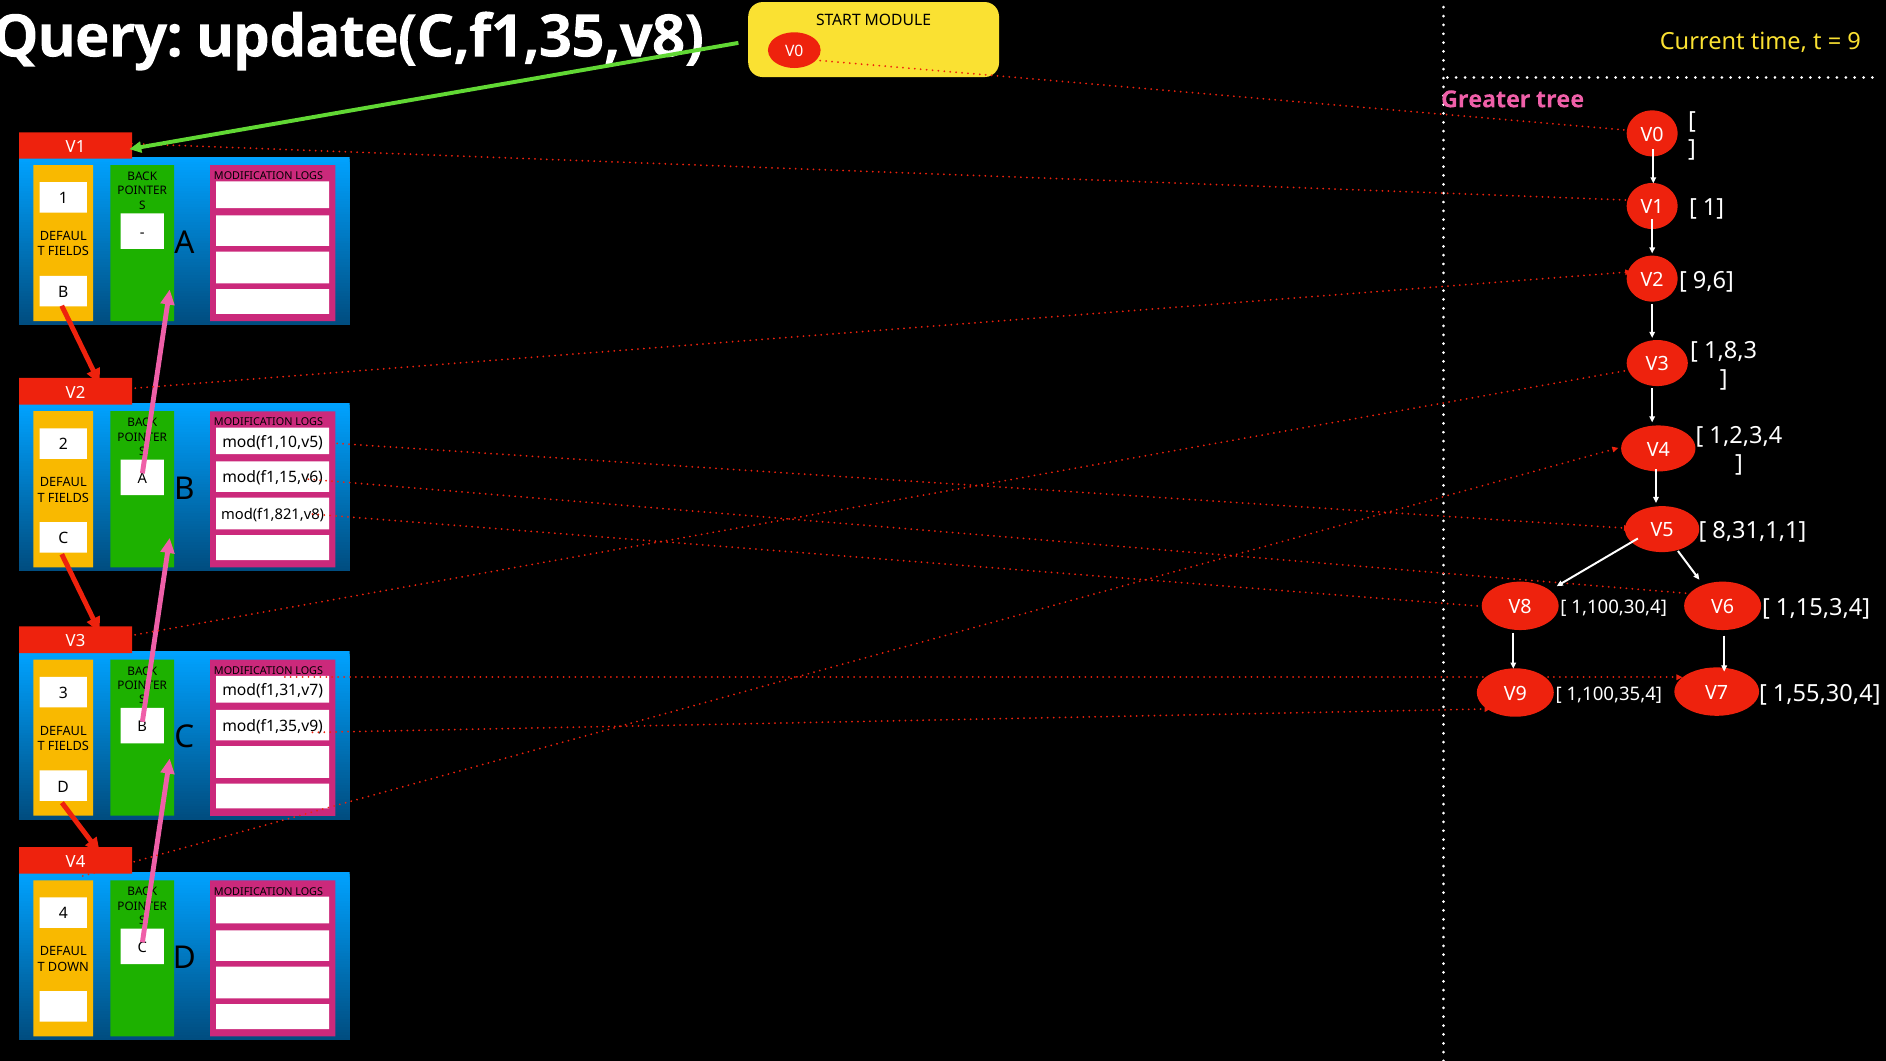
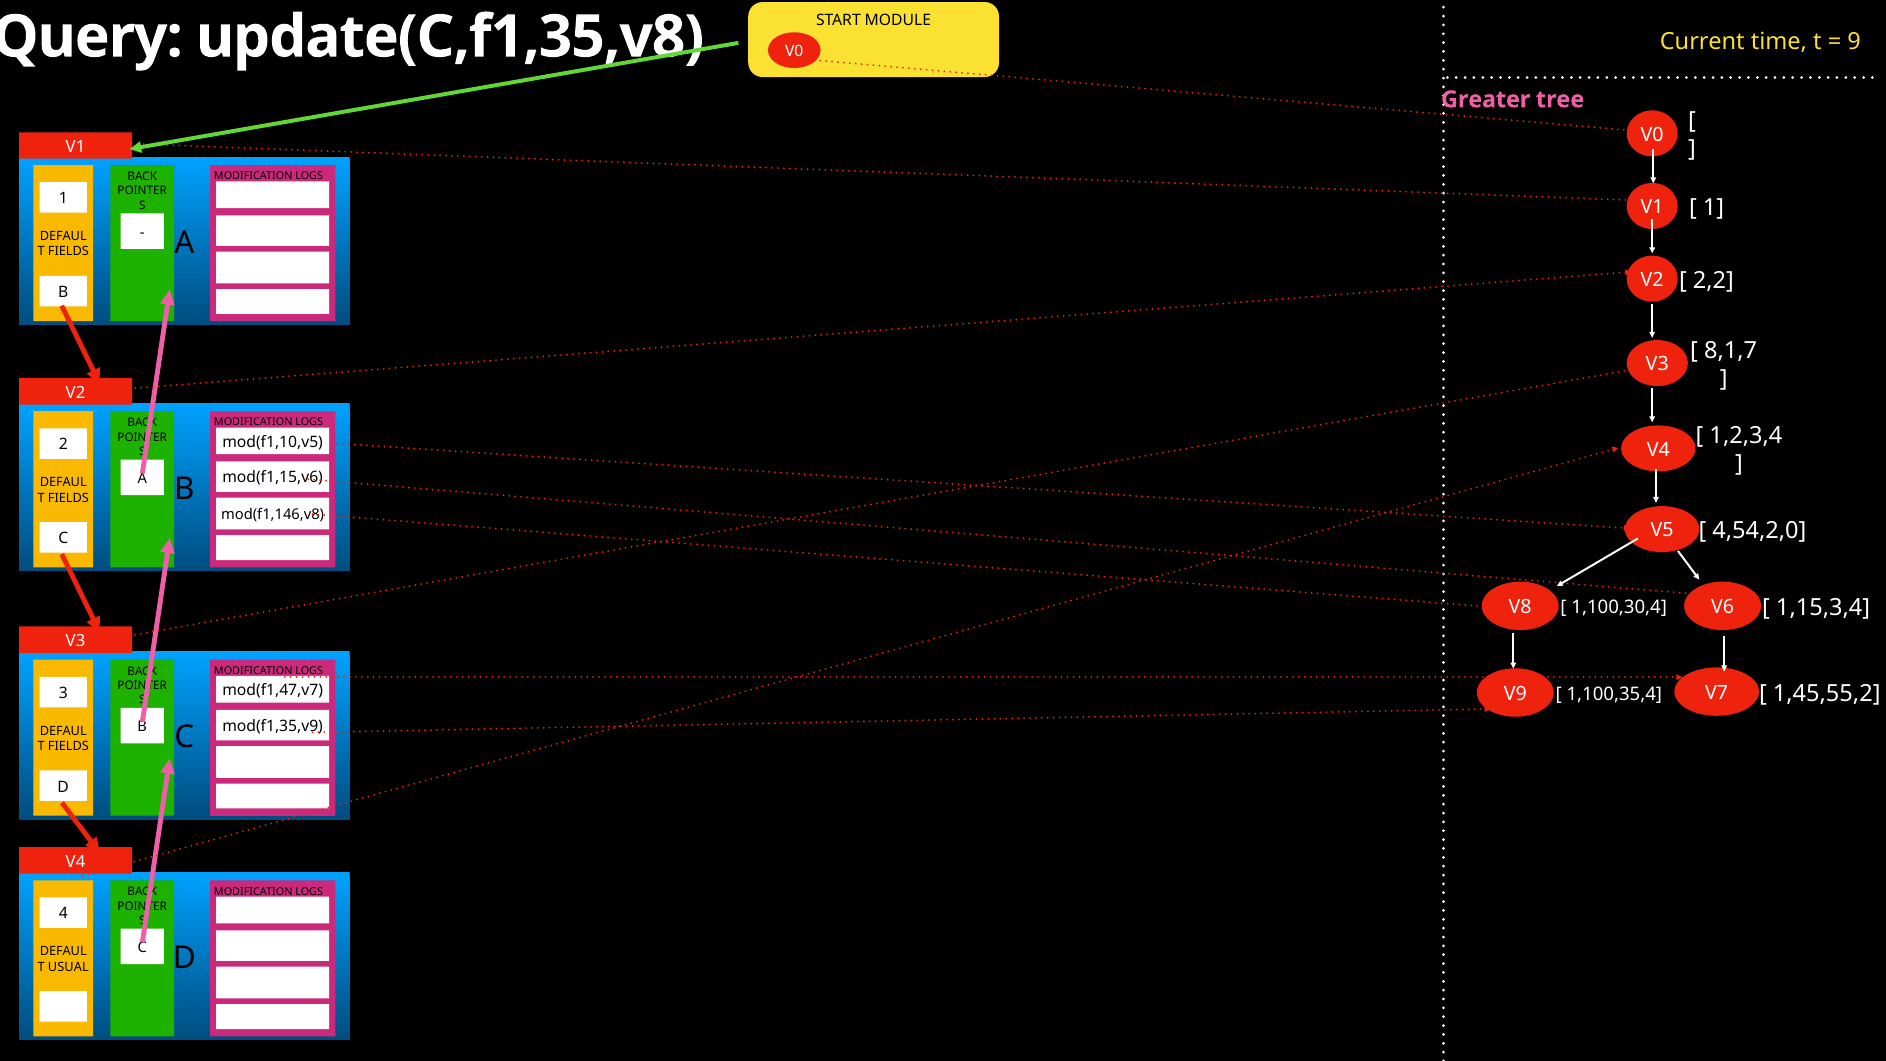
9,6: 9,6 -> 2,2
1,8,3: 1,8,3 -> 8,1,7
mod(f1,821,v8: mod(f1,821,v8 -> mod(f1,146,v8
8,31,1,1: 8,31,1,1 -> 4,54,2,0
mod(f1,31,v7: mod(f1,31,v7 -> mod(f1,47,v7
1,55,30,4: 1,55,30,4 -> 1,45,55,2
DOWN: DOWN -> USUAL
